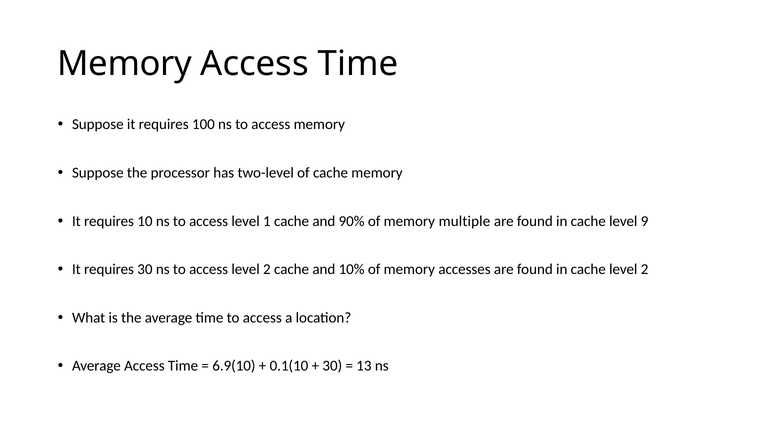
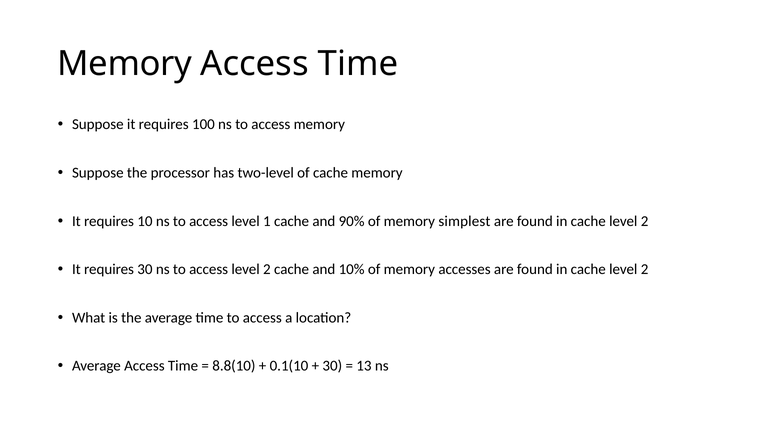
multiple: multiple -> simplest
9 at (645, 221): 9 -> 2
6.9(10: 6.9(10 -> 8.8(10
